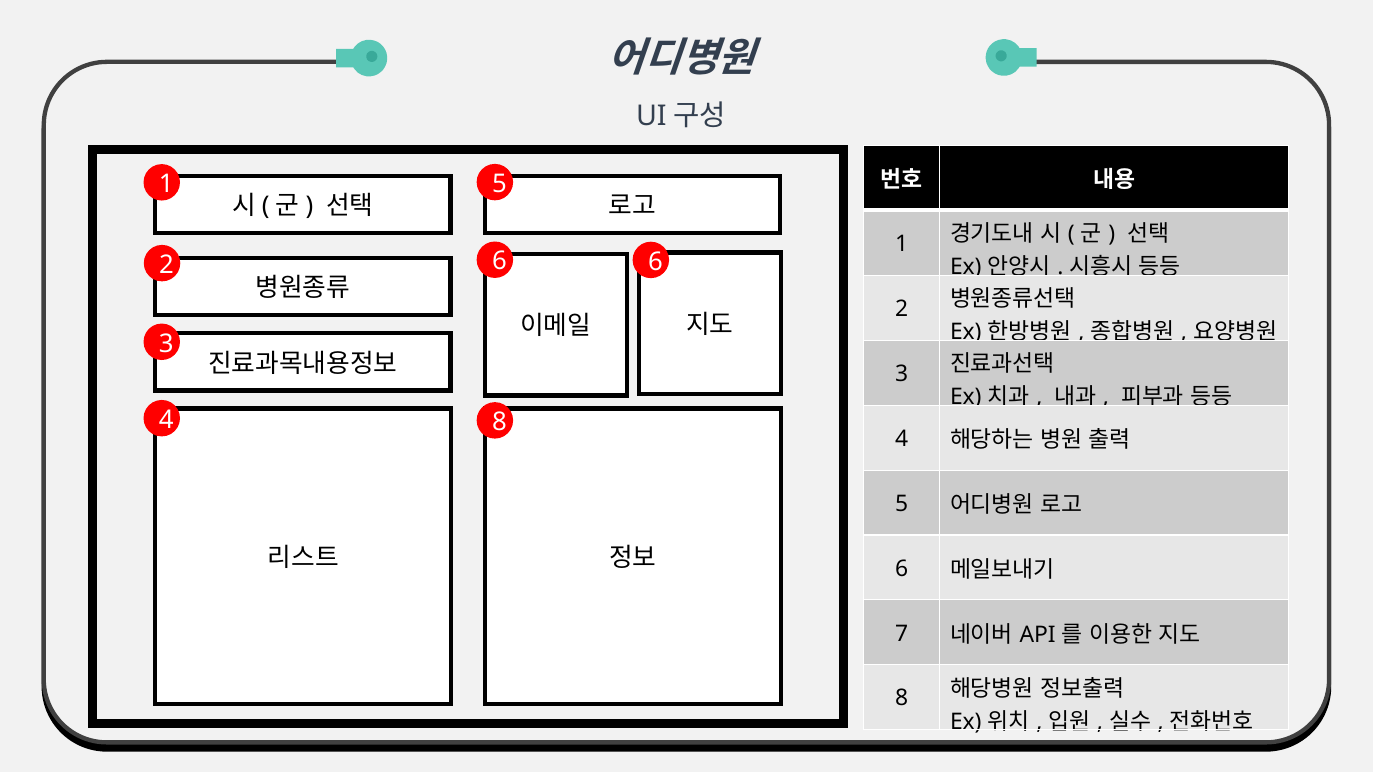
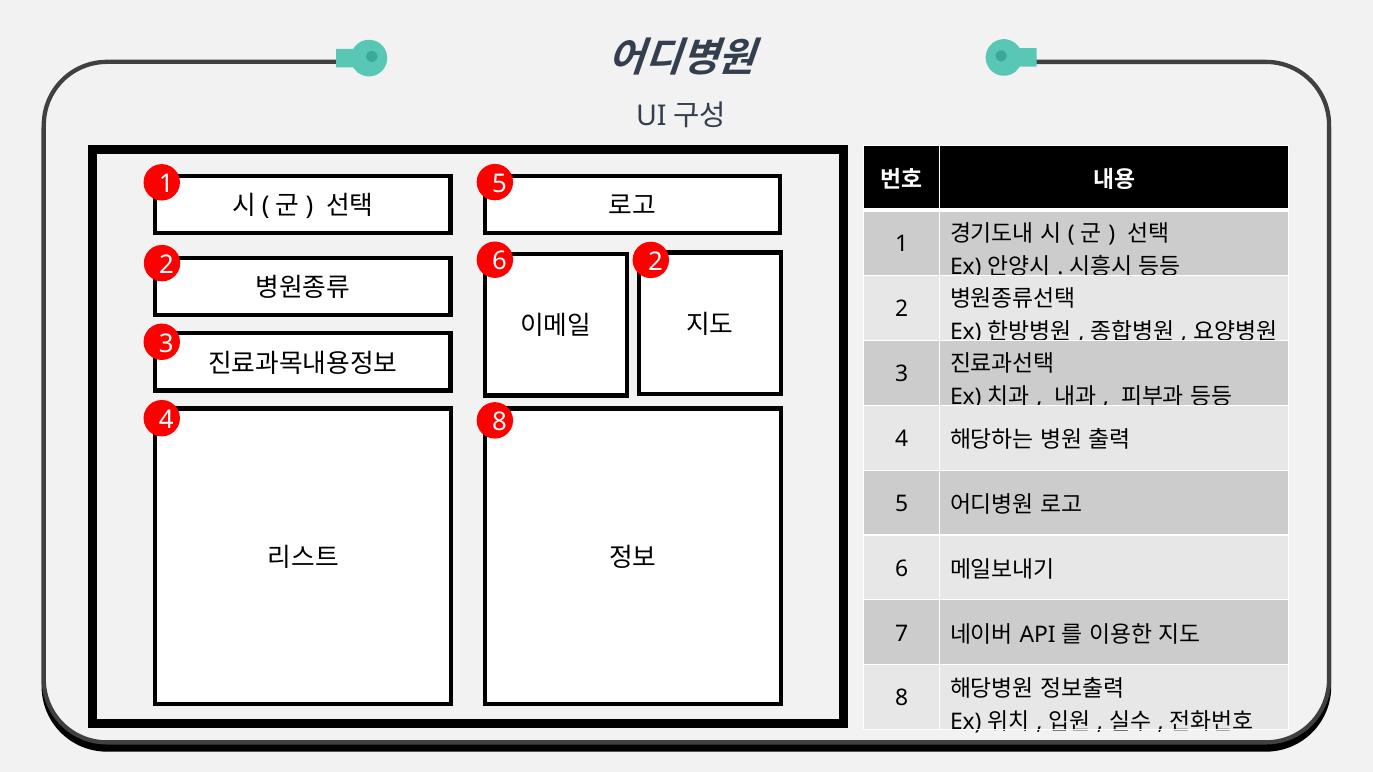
6 6: 6 -> 2
